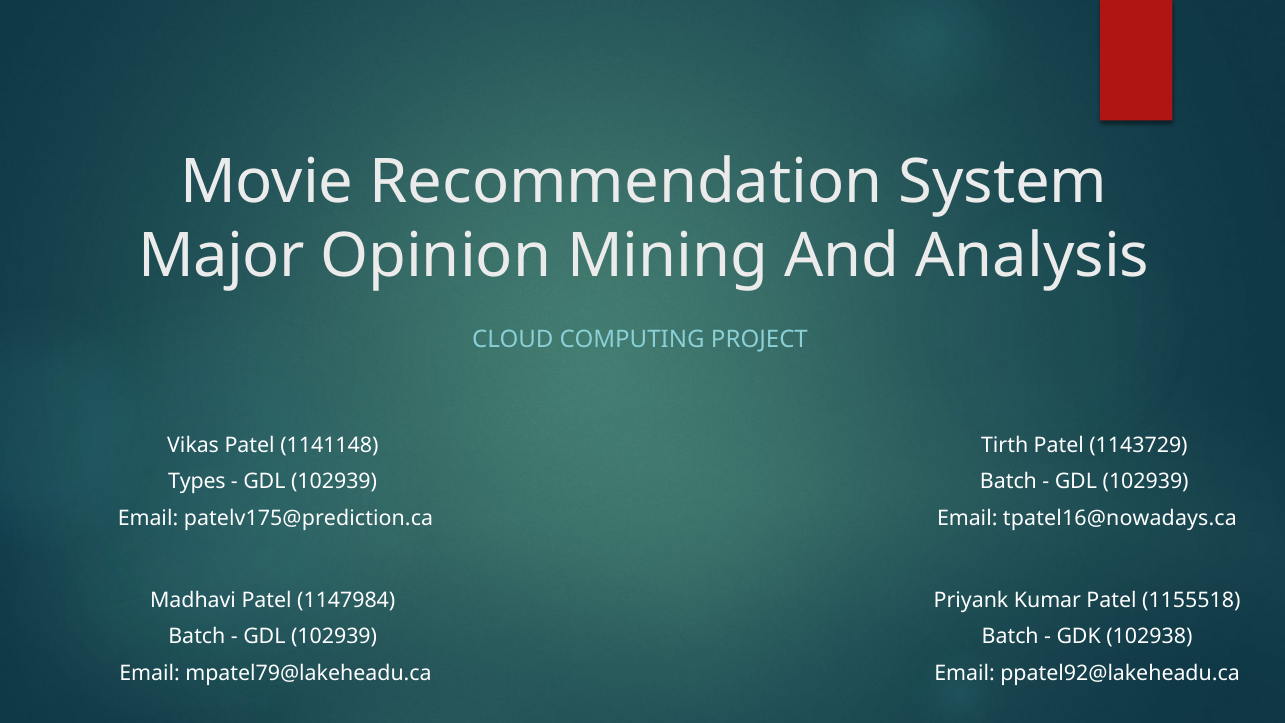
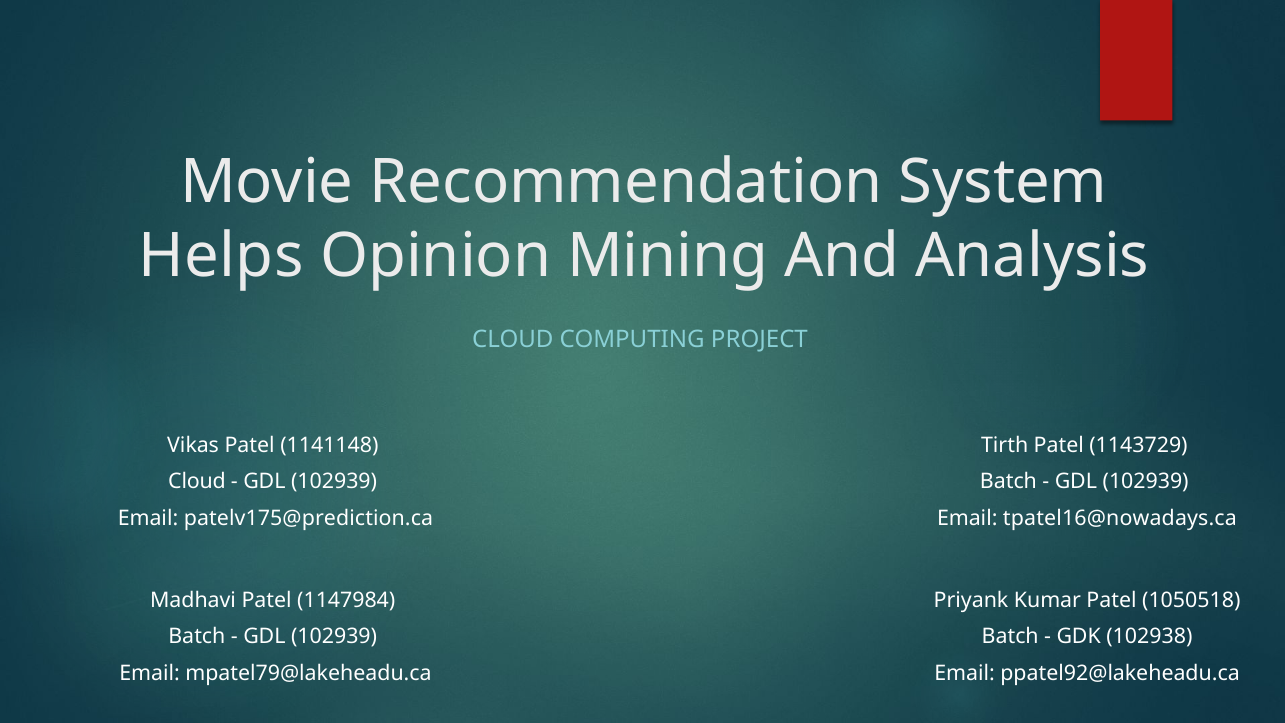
Major: Major -> Helps
Types at (197, 482): Types -> Cloud
1155518: 1155518 -> 1050518
